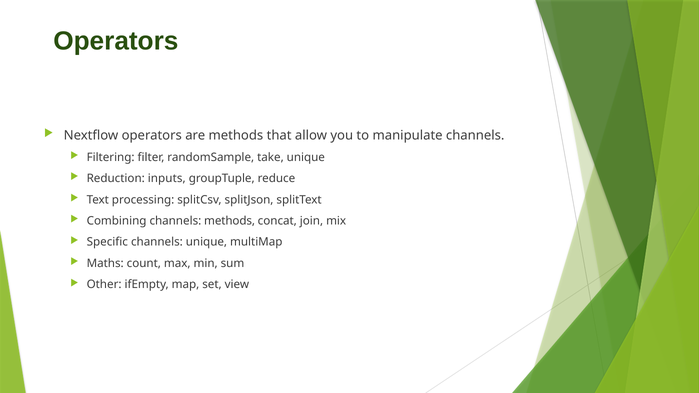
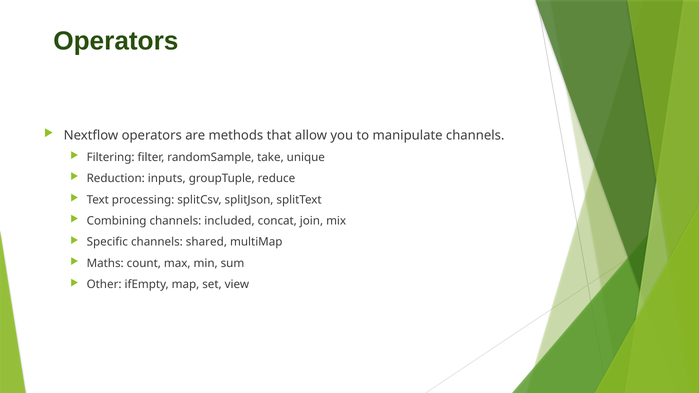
channels methods: methods -> included
channels unique: unique -> shared
